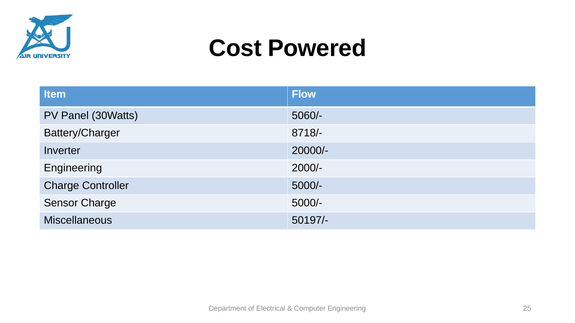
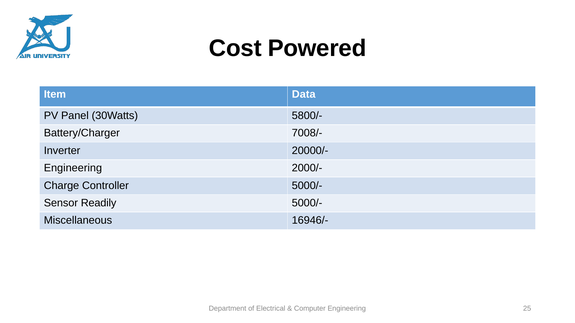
Flow: Flow -> Data
5060/-: 5060/- -> 5800/-
8718/-: 8718/- -> 7008/-
Sensor Charge: Charge -> Readily
50197/-: 50197/- -> 16946/-
